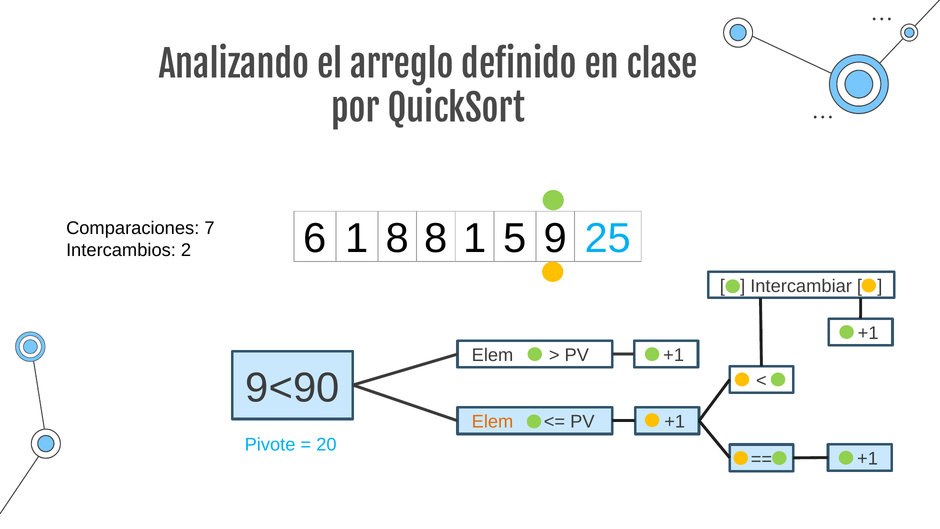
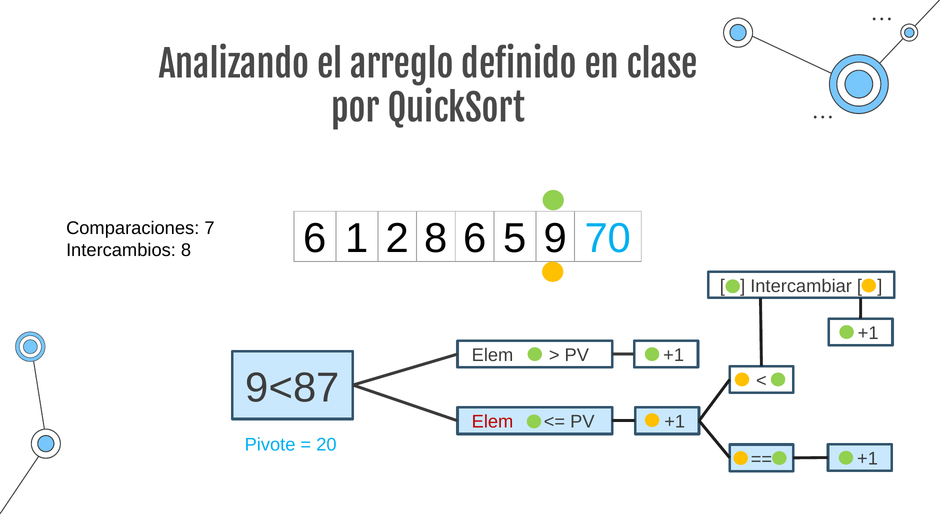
1 8: 8 -> 2
8 1: 1 -> 6
25: 25 -> 70
Intercambios 2: 2 -> 8
9<90: 9<90 -> 9<87
Elem at (493, 422) colour: orange -> red
